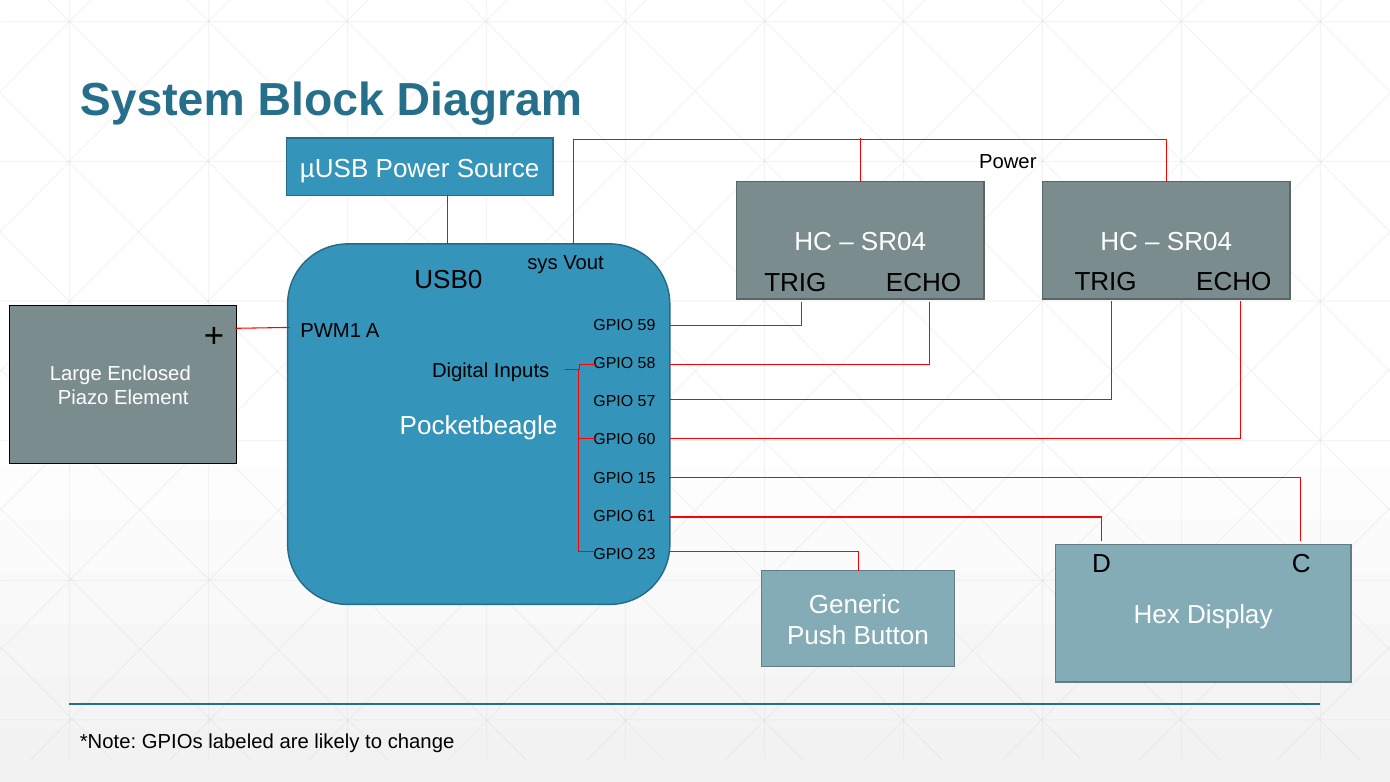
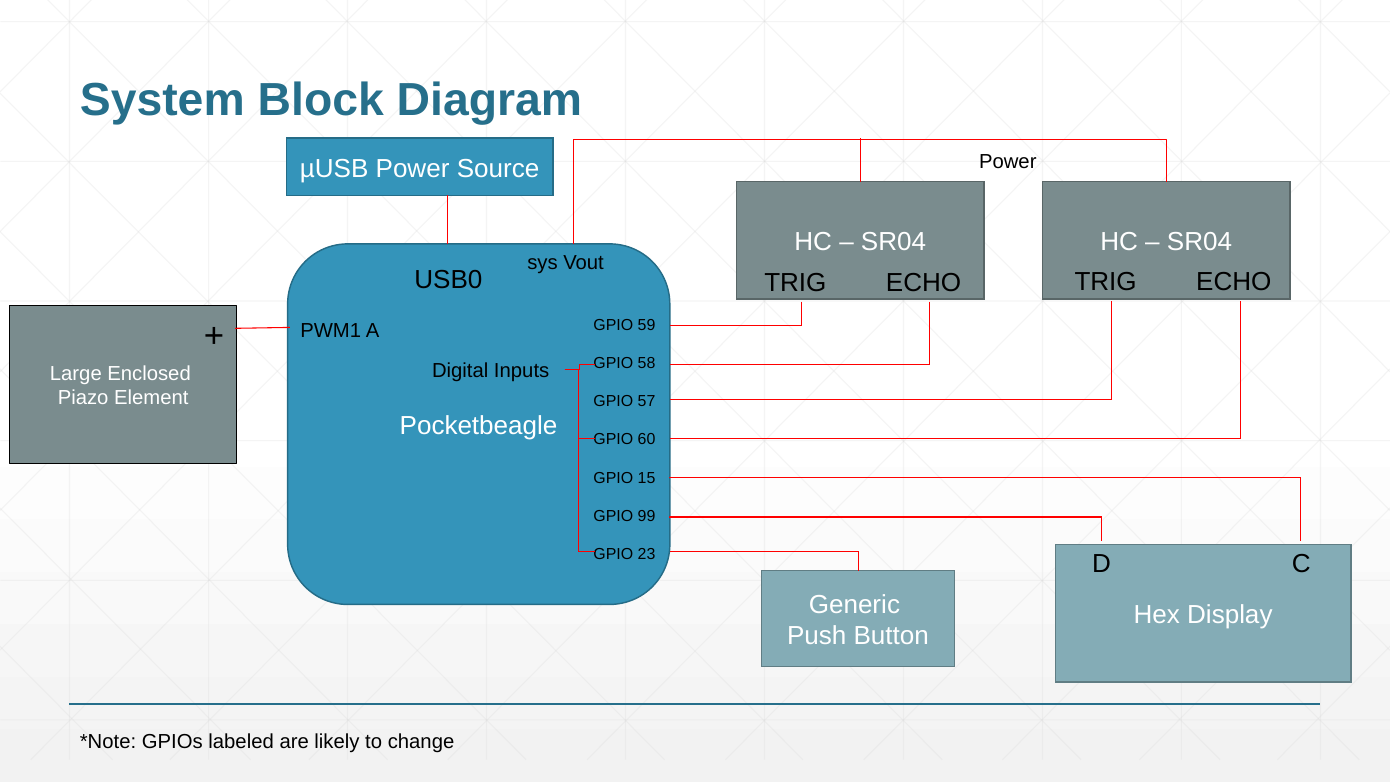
61: 61 -> 99
